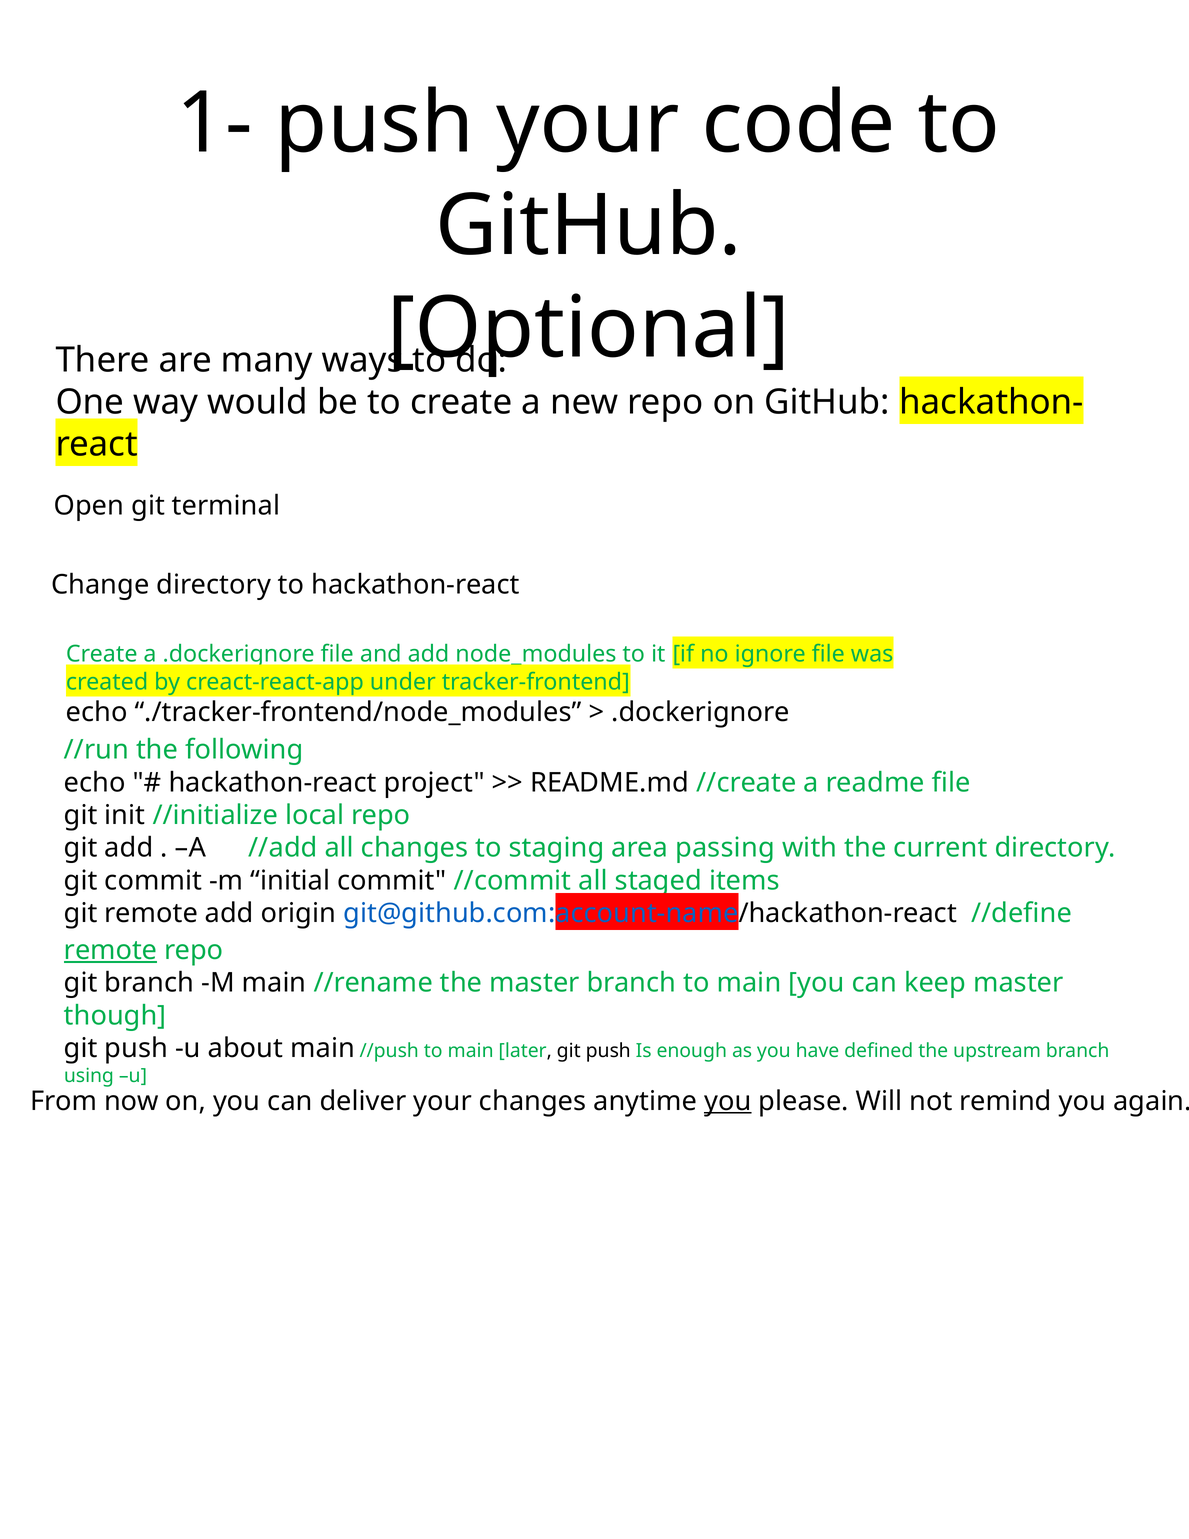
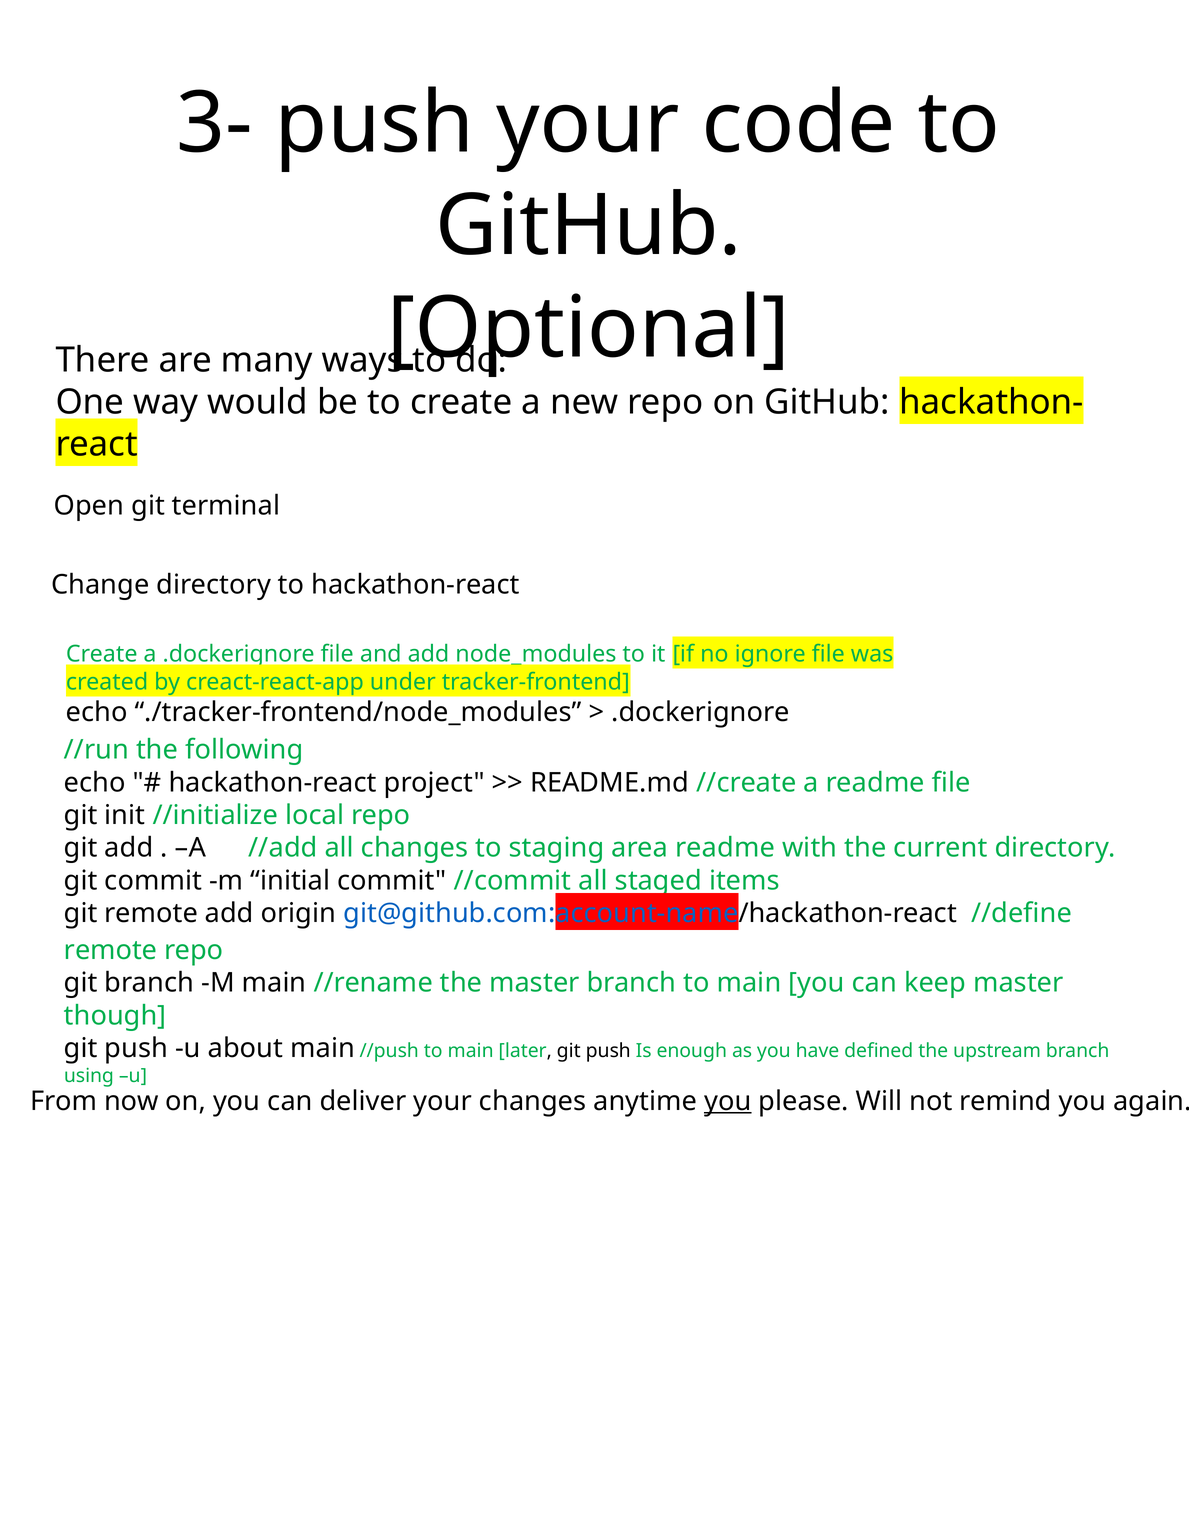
1-: 1- -> 3-
area passing: passing -> readme
remote at (111, 950) underline: present -> none
